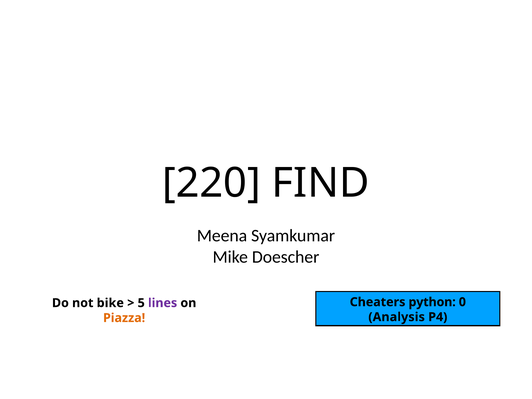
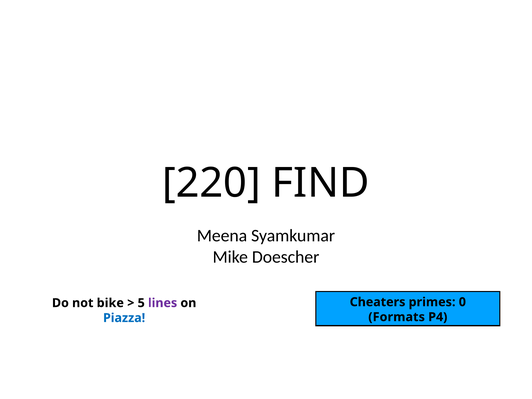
python: python -> primes
Analysis: Analysis -> Formats
Piazza colour: orange -> blue
